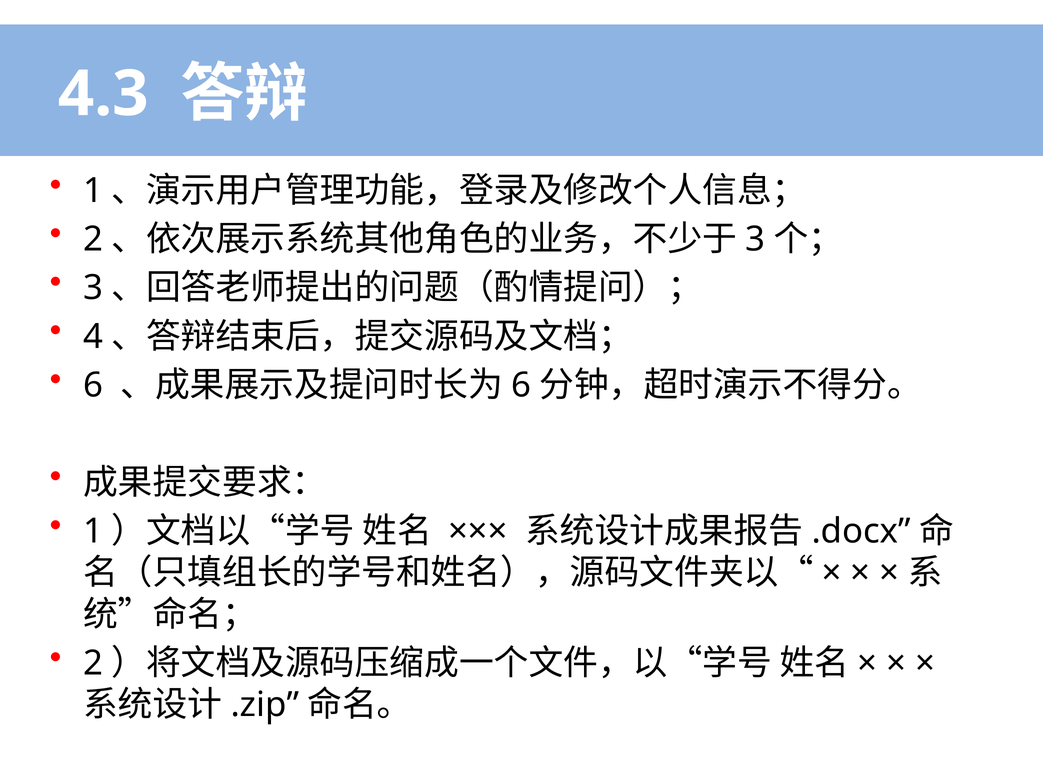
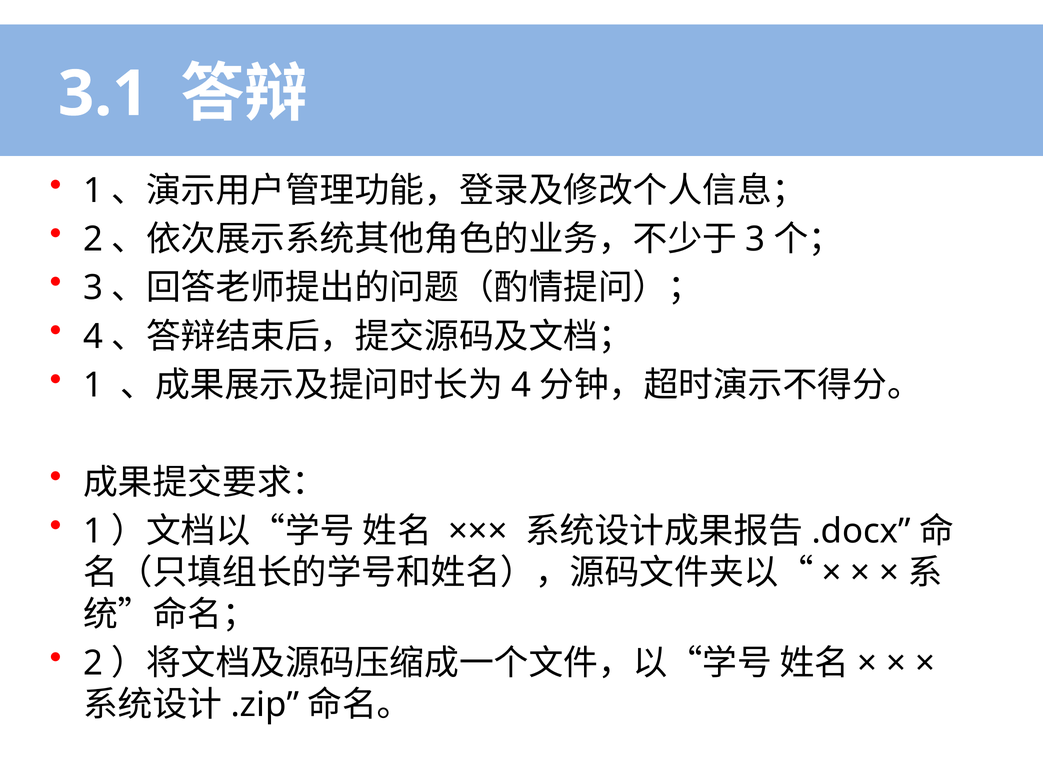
4.3: 4.3 -> 3.1
6 at (93, 385): 6 -> 1
6 at (521, 385): 6 -> 4
